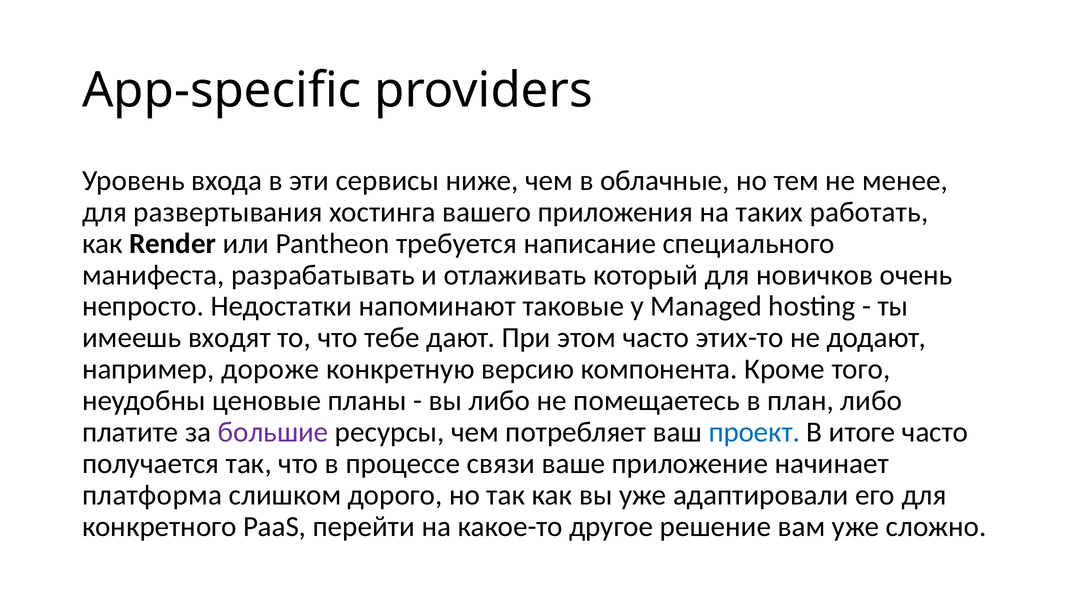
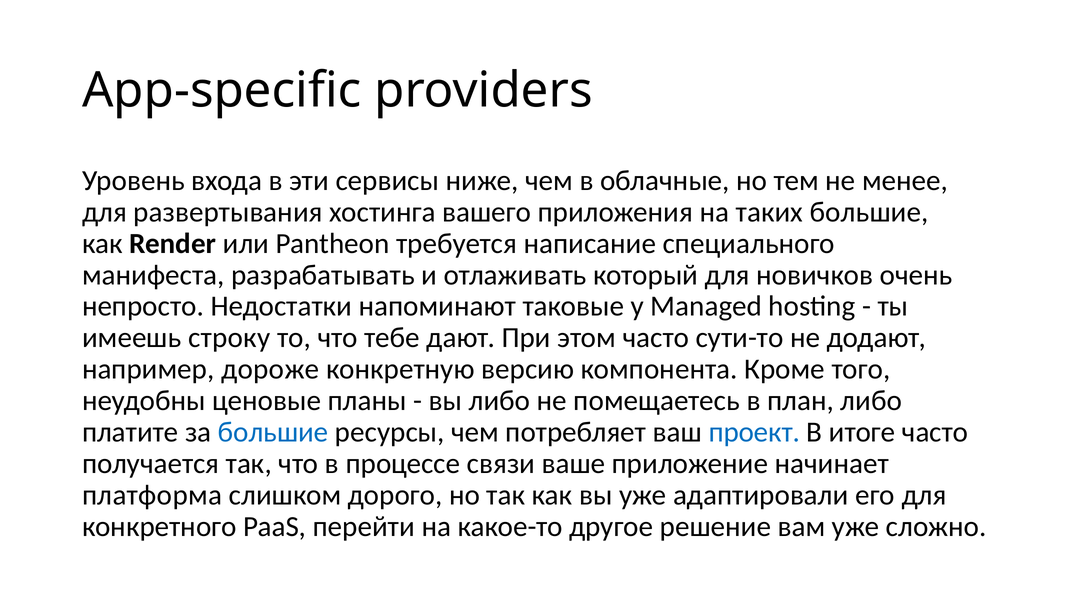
таких работать: работать -> большие
входят: входят -> строку
этих-то: этих-то -> сути-то
большие at (273, 432) colour: purple -> blue
